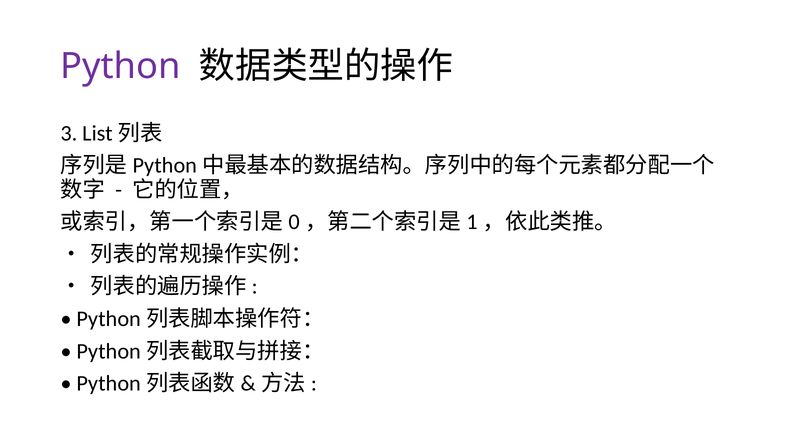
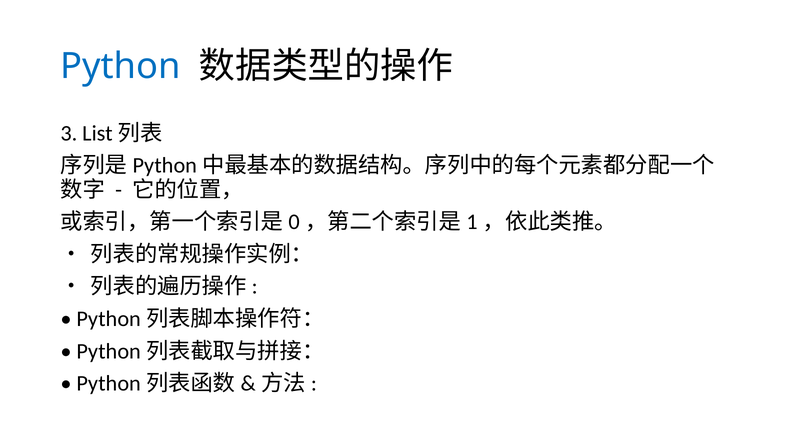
Python colour: purple -> blue
